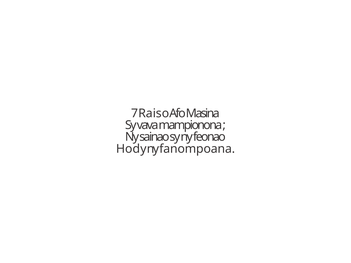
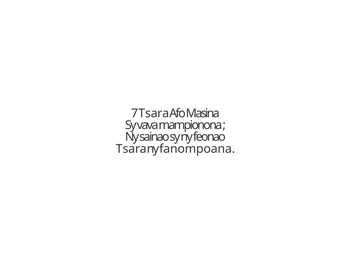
7 Raiso: Raiso -> Tsara
Hody at (131, 149): Hody -> Tsara
